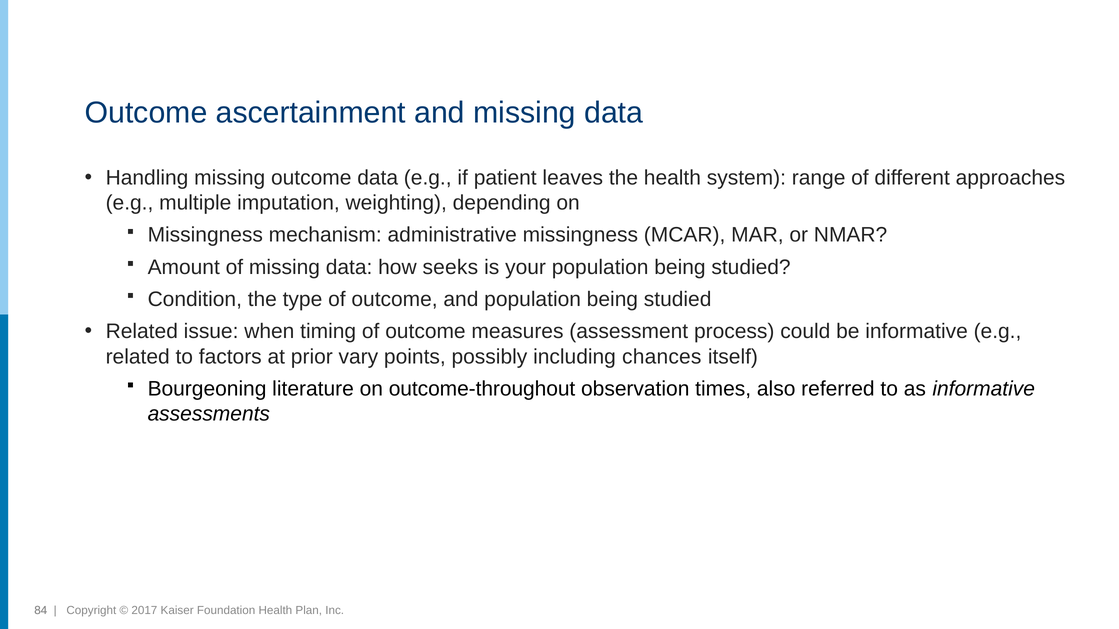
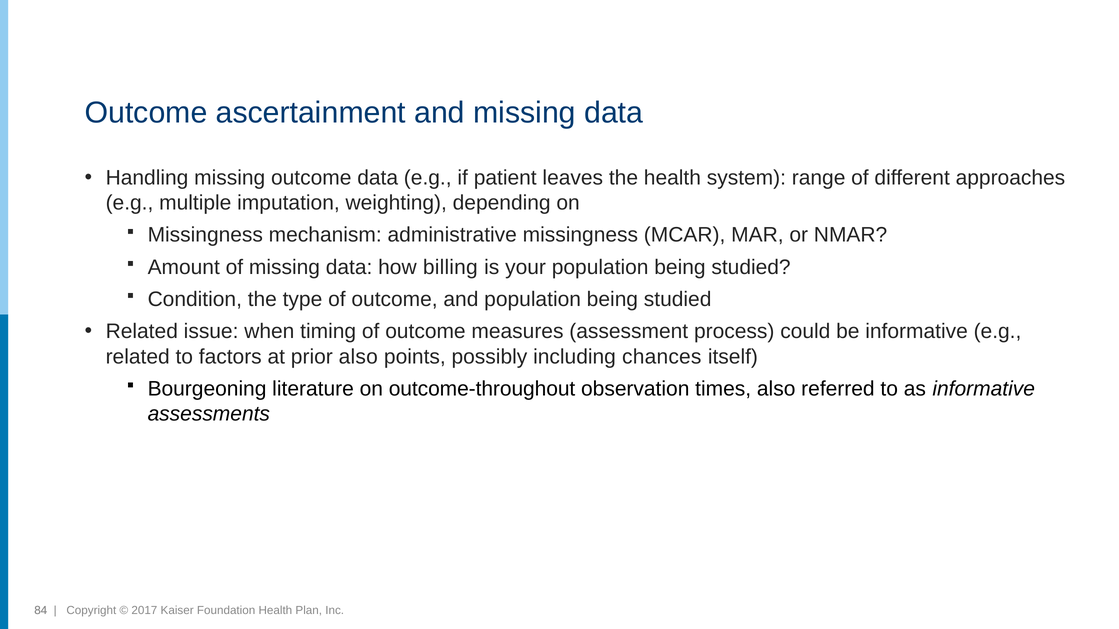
seeks: seeks -> billing
prior vary: vary -> also
